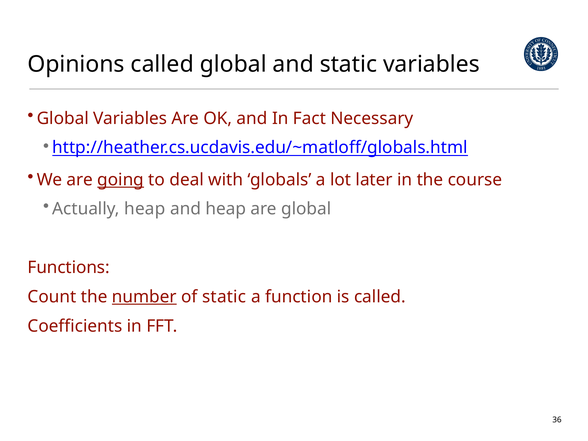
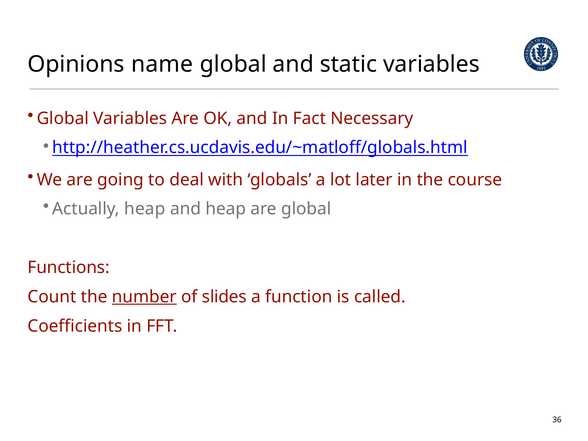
Opinions called: called -> name
going underline: present -> none
of static: static -> slides
